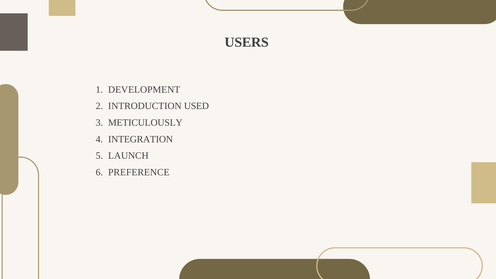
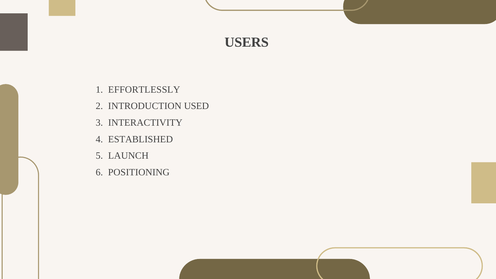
DEVELOPMENT: DEVELOPMENT -> EFFORTLESSLY
METICULOUSLY: METICULOUSLY -> INTERACTIVITY
INTEGRATION: INTEGRATION -> ESTABLISHED
PREFERENCE: PREFERENCE -> POSITIONING
